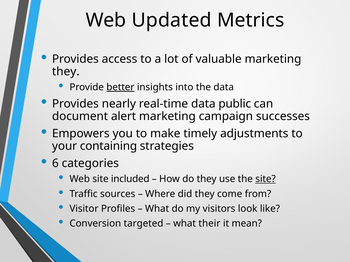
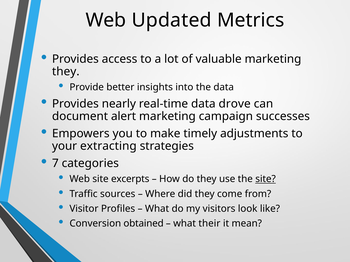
better underline: present -> none
public: public -> drove
containing: containing -> extracting
6: 6 -> 7
included: included -> excerpts
targeted: targeted -> obtained
